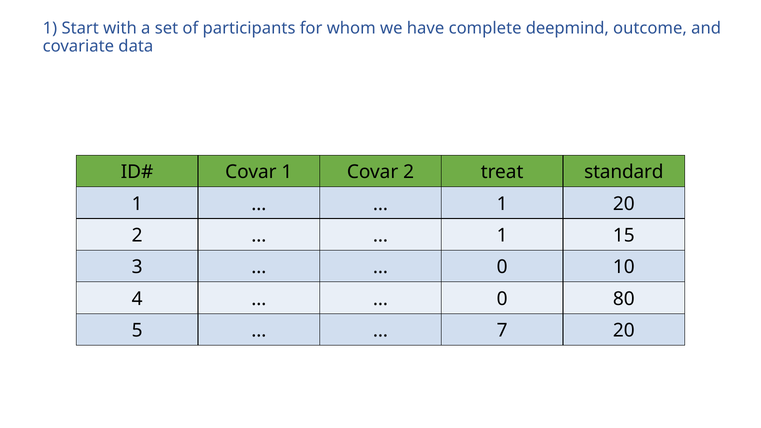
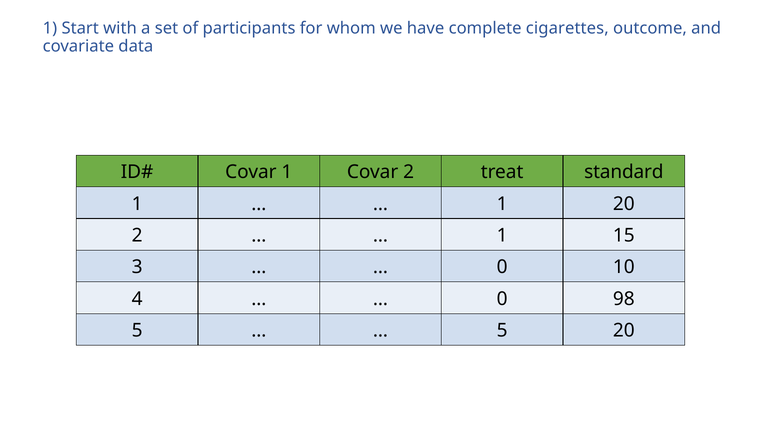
deepmind: deepmind -> cigarettes
80: 80 -> 98
7 at (502, 331): 7 -> 5
